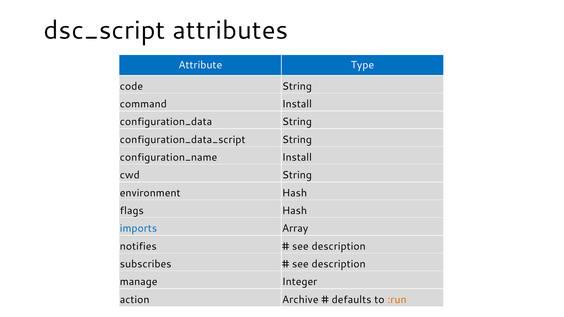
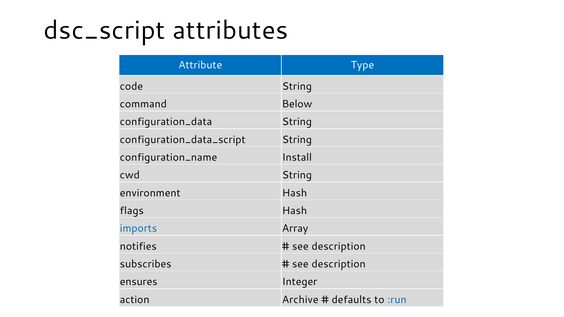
command Install: Install -> Below
manage: manage -> ensures
:run colour: orange -> blue
